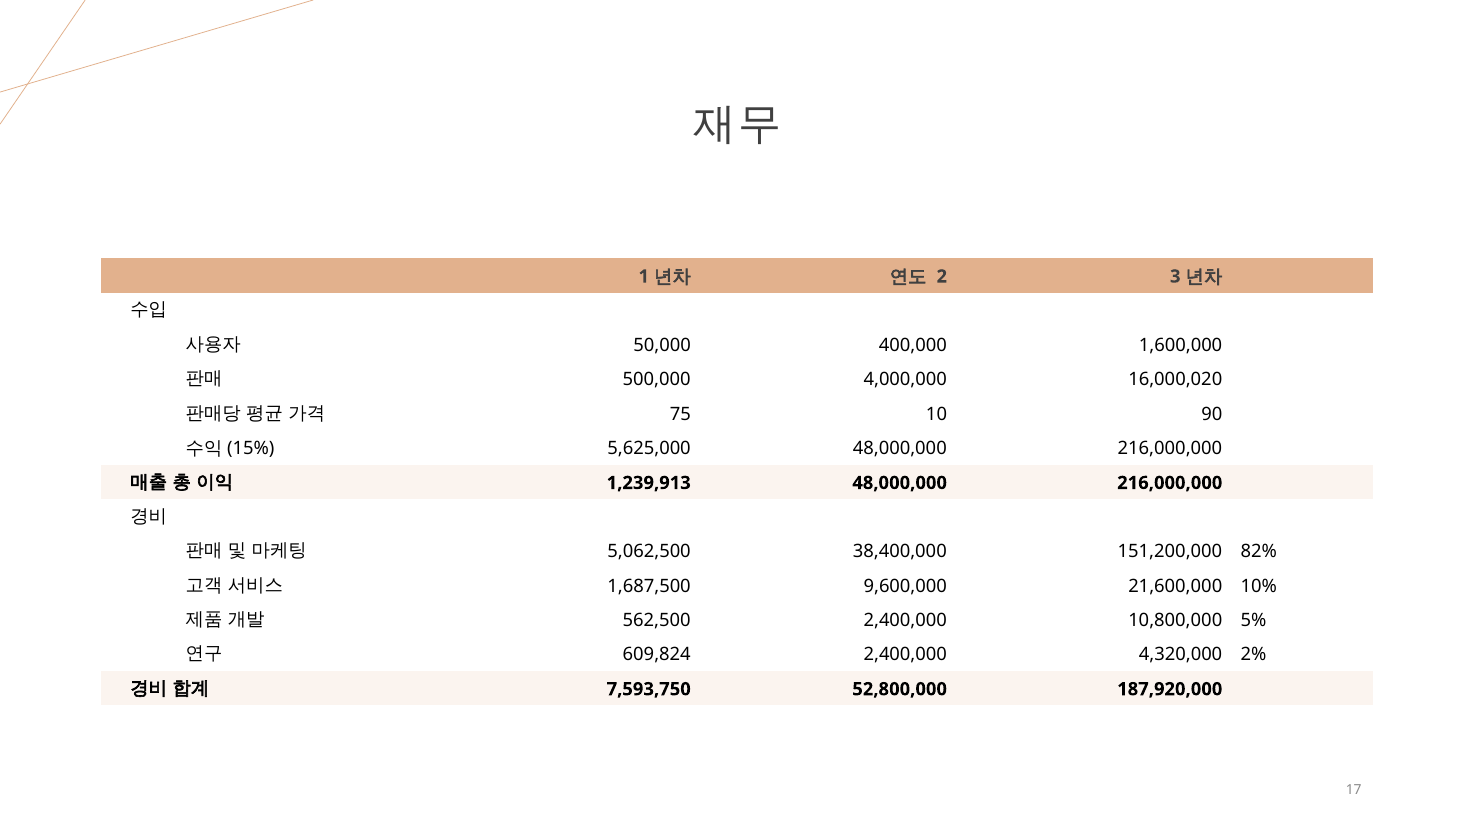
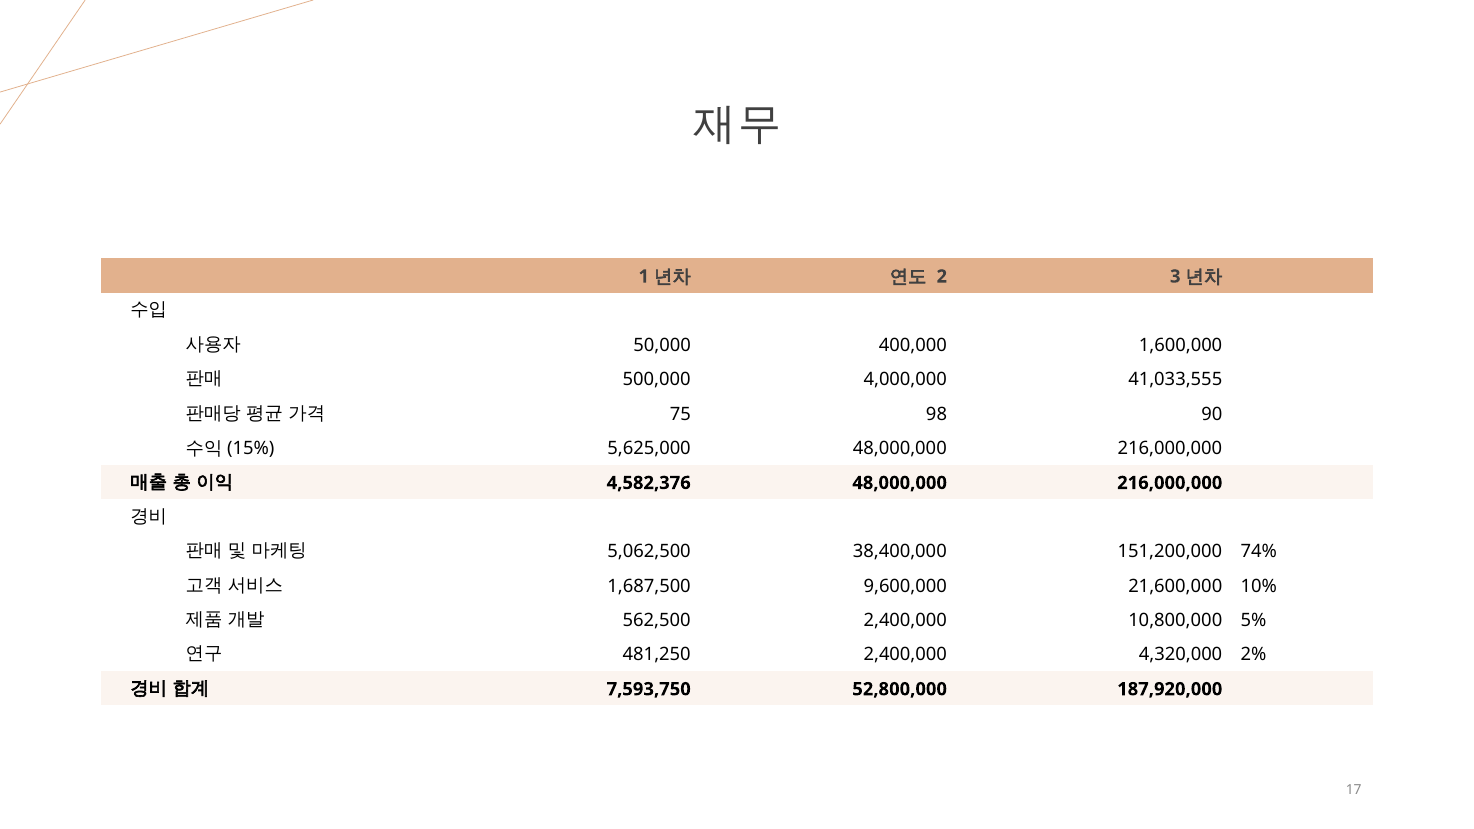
16,000,020: 16,000,020 -> 41,033,555
10: 10 -> 98
1,239,913: 1,239,913 -> 4,582,376
82%: 82% -> 74%
609,824: 609,824 -> 481,250
